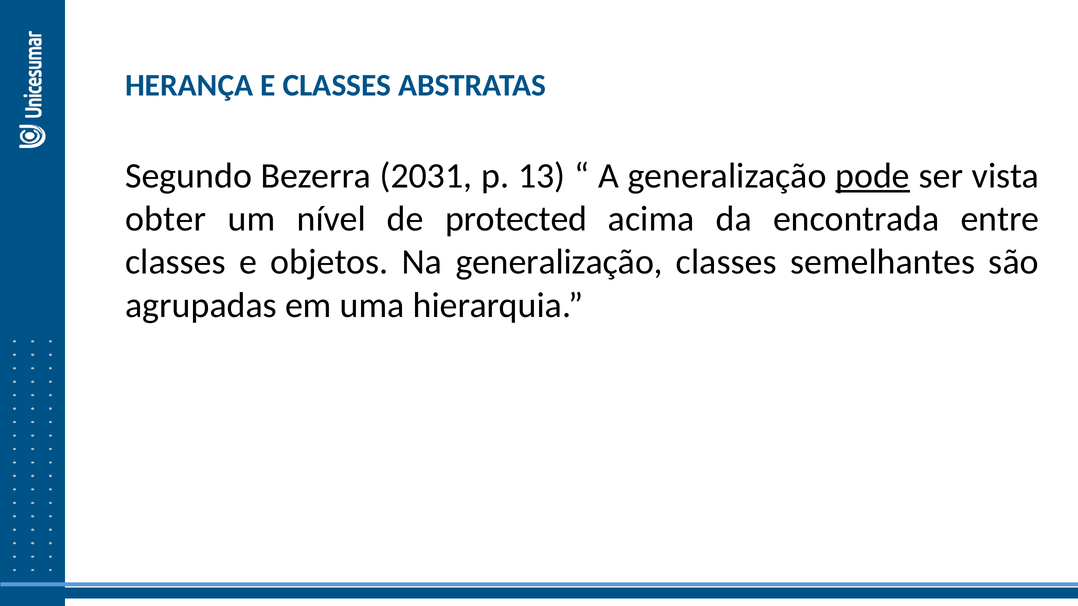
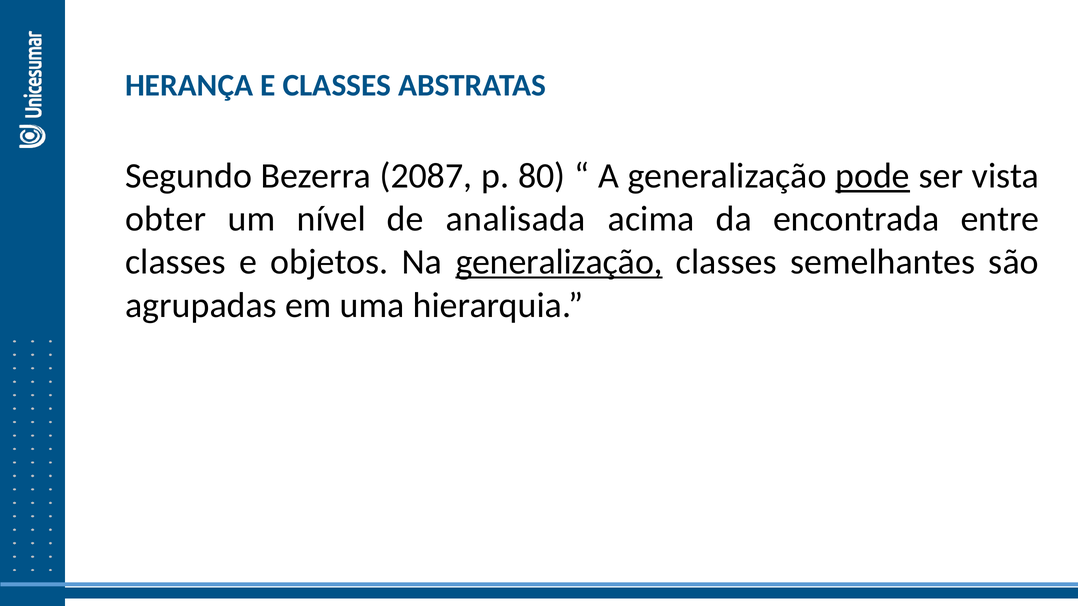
2031: 2031 -> 2087
13: 13 -> 80
protected: protected -> analisada
generalização at (559, 262) underline: none -> present
